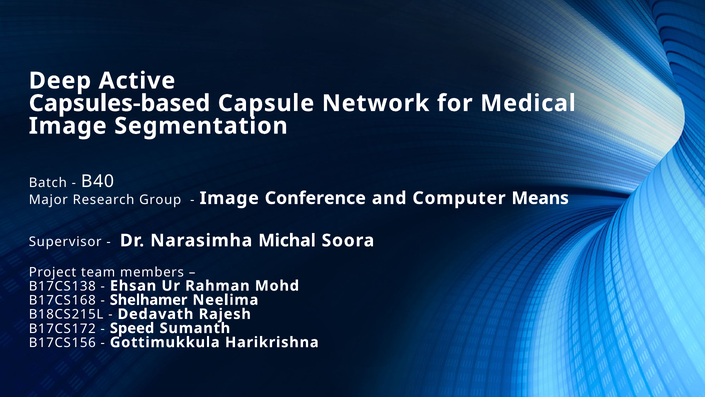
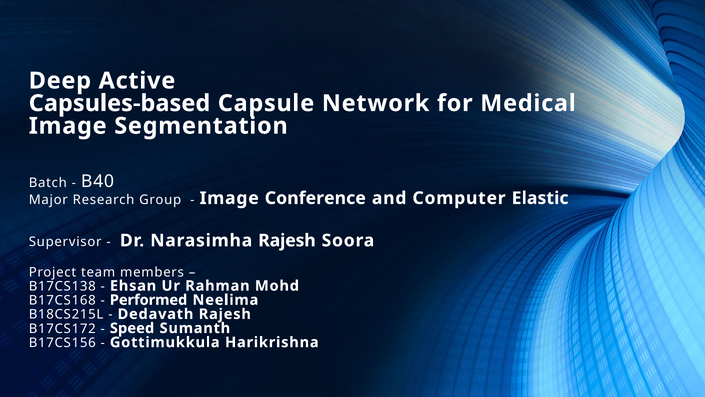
Means: Means -> Elastic
Narasimha Michal: Michal -> Rajesh
Shelhamer: Shelhamer -> Performed
